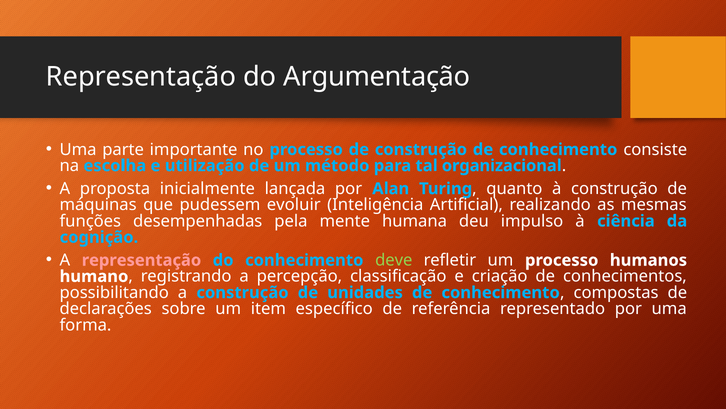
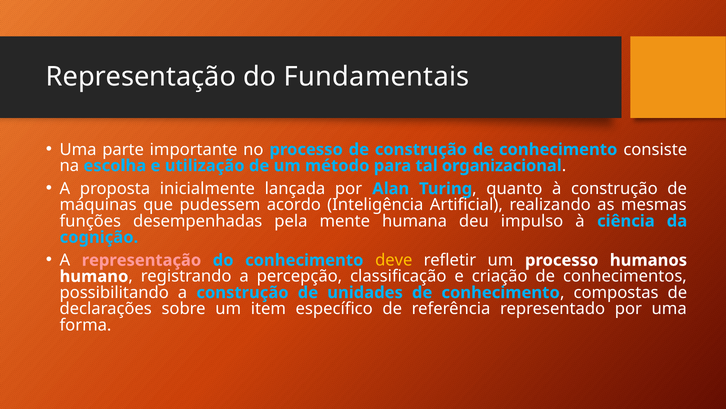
Argumentação: Argumentação -> Fundamentais
evoluir: evoluir -> acordo
deve colour: light green -> yellow
